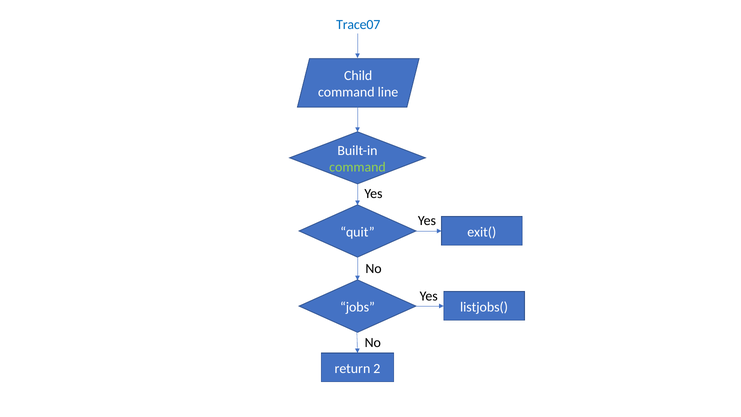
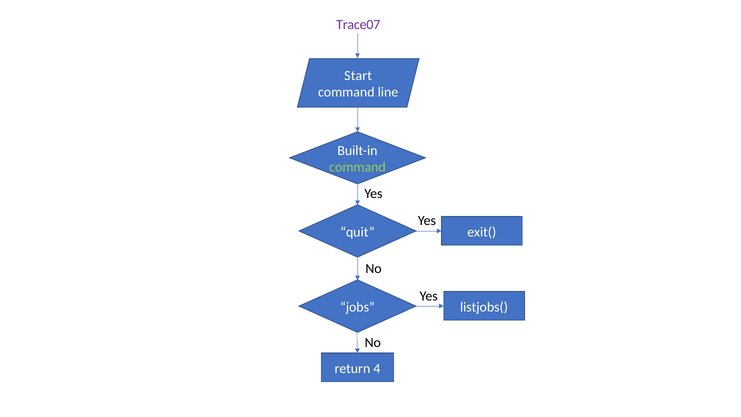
Trace07 colour: blue -> purple
Child: Child -> Start
2: 2 -> 4
